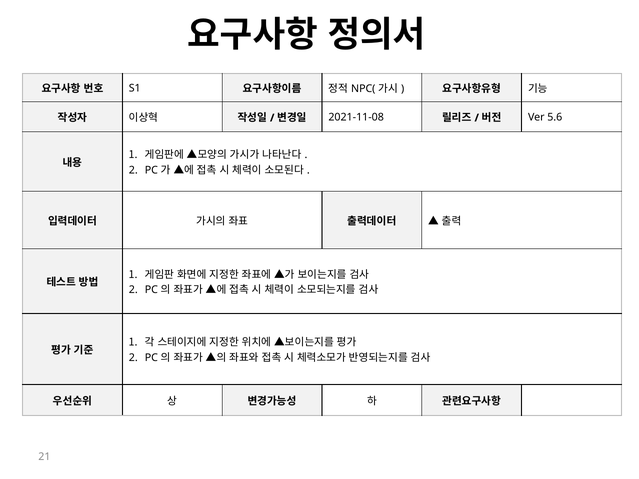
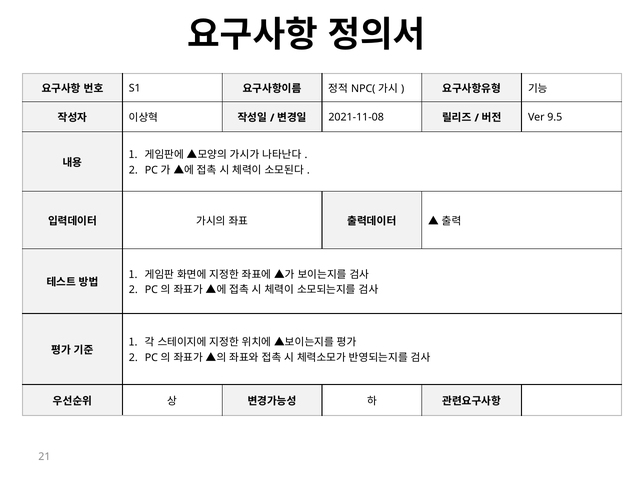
5.6: 5.6 -> 9.5
